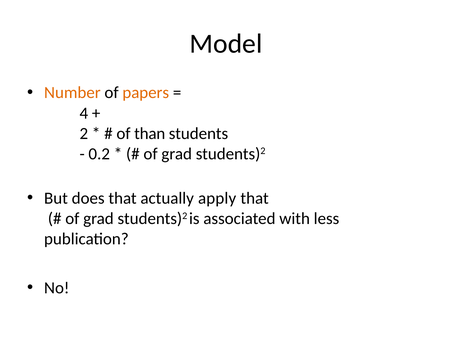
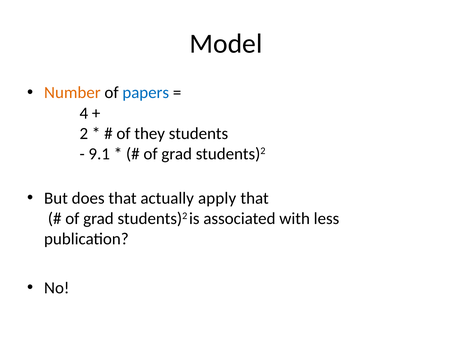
papers colour: orange -> blue
than: than -> they
0.2: 0.2 -> 9.1
